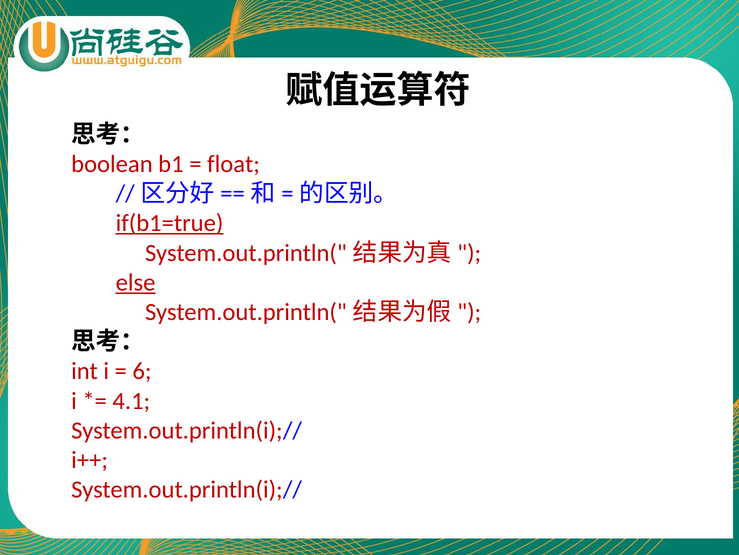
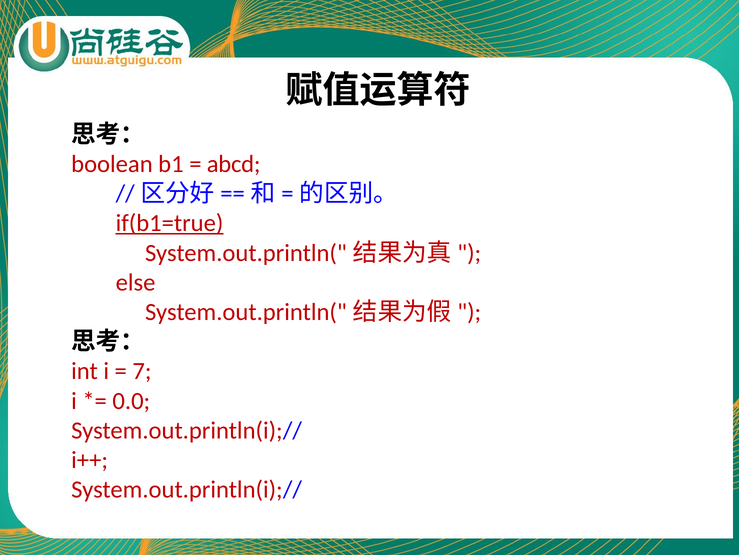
float: float -> abcd
else underline: present -> none
6: 6 -> 7
4.1: 4.1 -> 0.0
